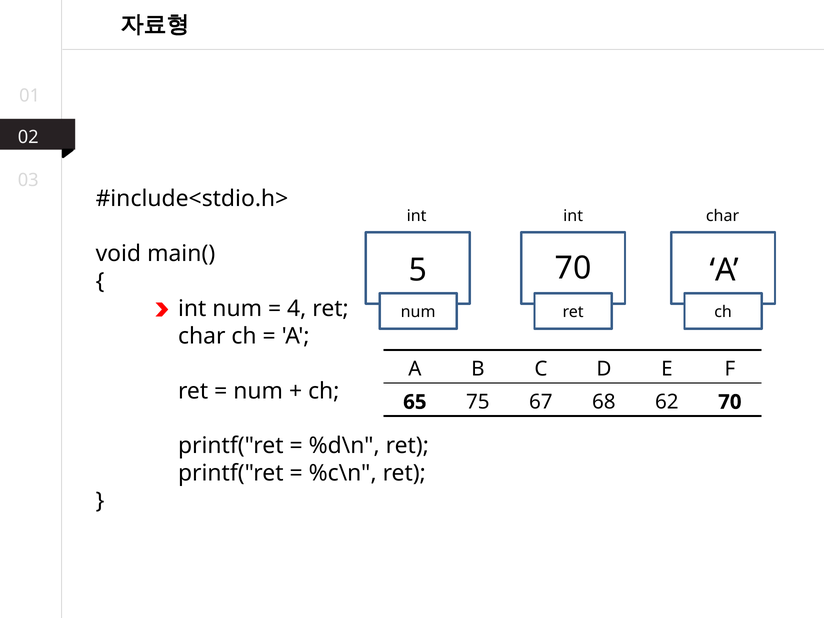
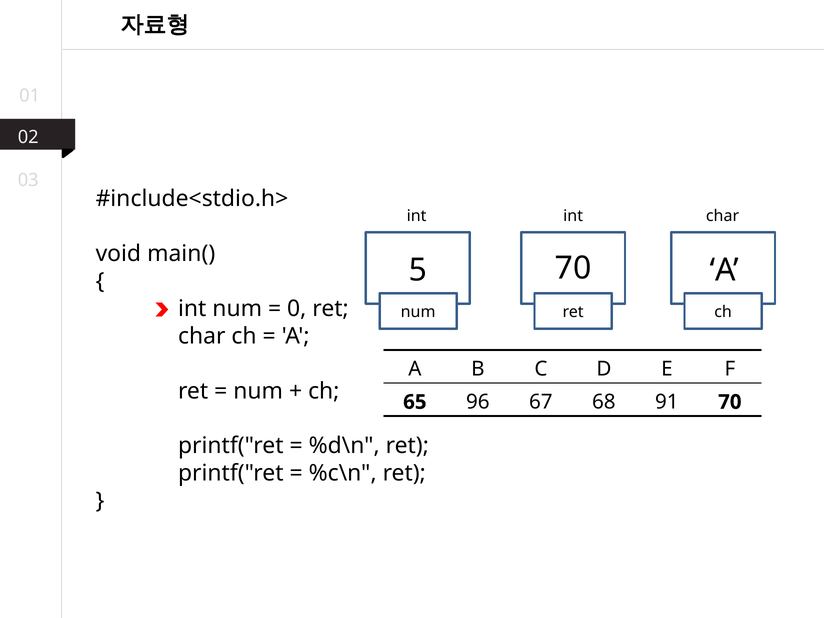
4: 4 -> 0
75: 75 -> 96
62: 62 -> 91
